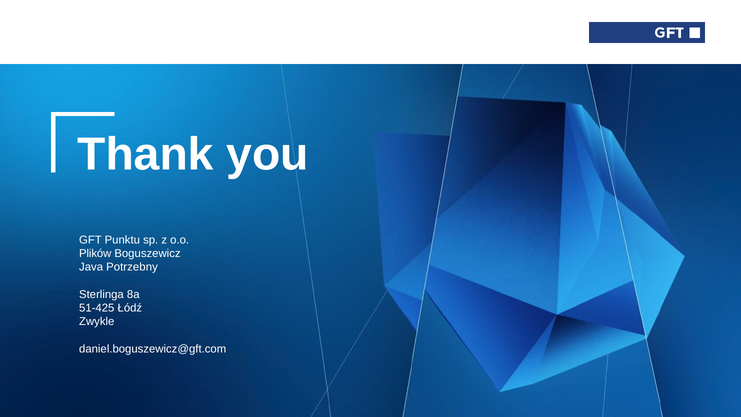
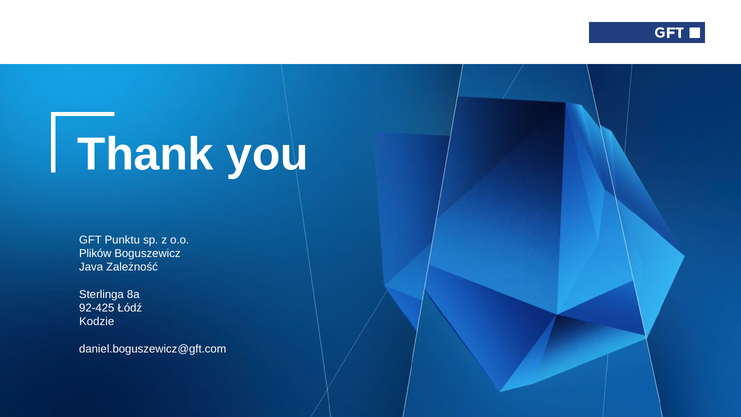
Potrzebny: Potrzebny -> Zależność
51-425: 51-425 -> 92-425
Zwykle: Zwykle -> Kodzie
